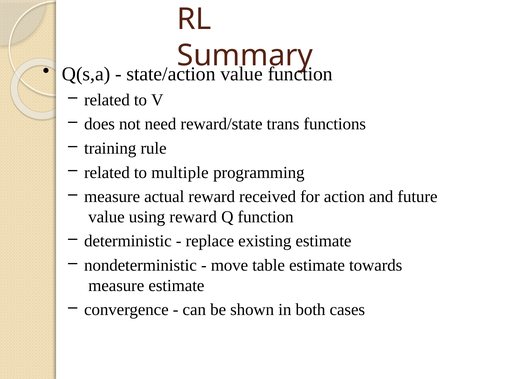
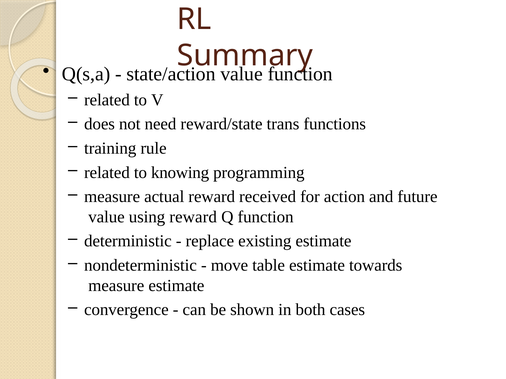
multiple: multiple -> knowing
